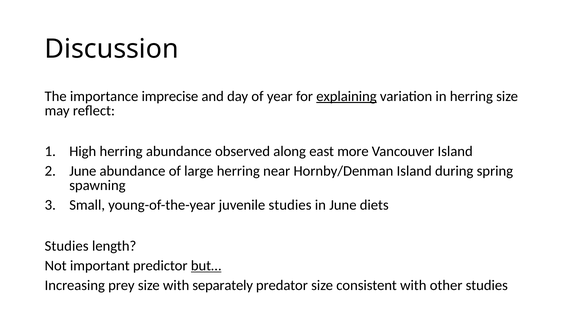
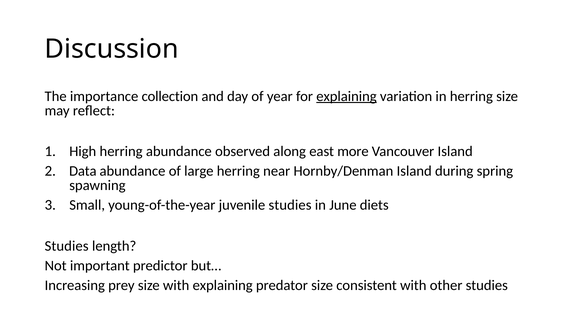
imprecise: imprecise -> collection
June at (83, 171): June -> Data
but… underline: present -> none
with separately: separately -> explaining
